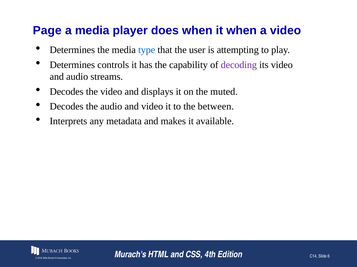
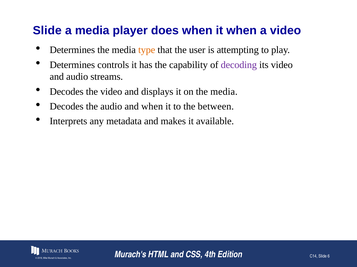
Page at (47, 31): Page -> Slide
type colour: blue -> orange
on the muted: muted -> media
and video: video -> when
